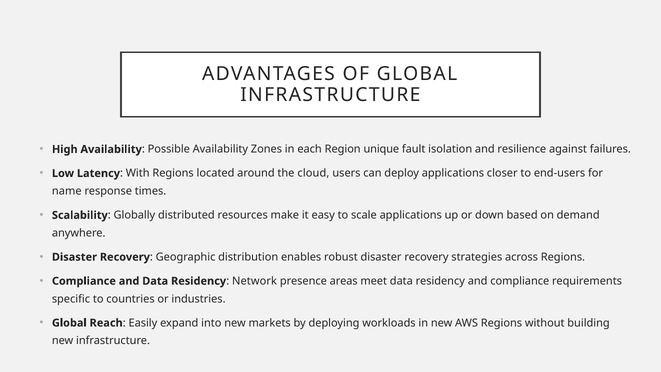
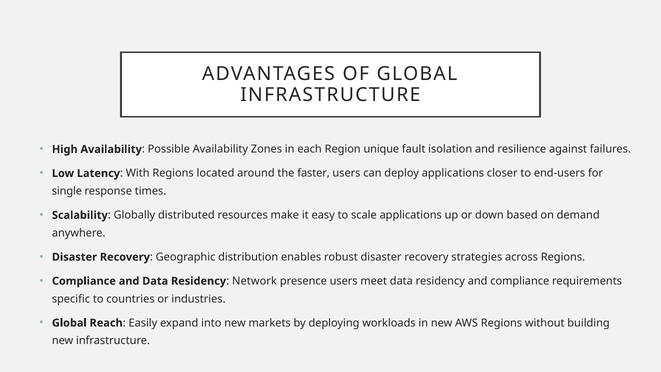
cloud: cloud -> faster
name: name -> single
presence areas: areas -> users
